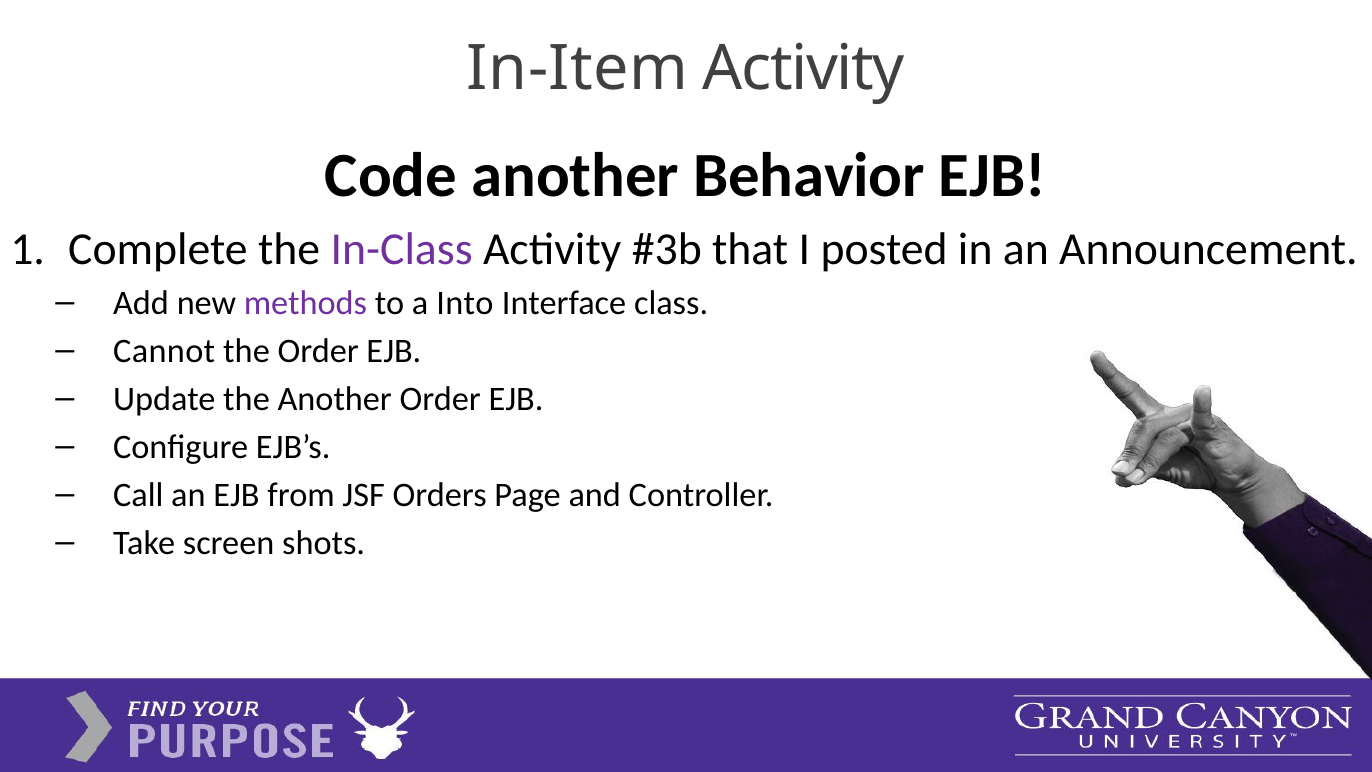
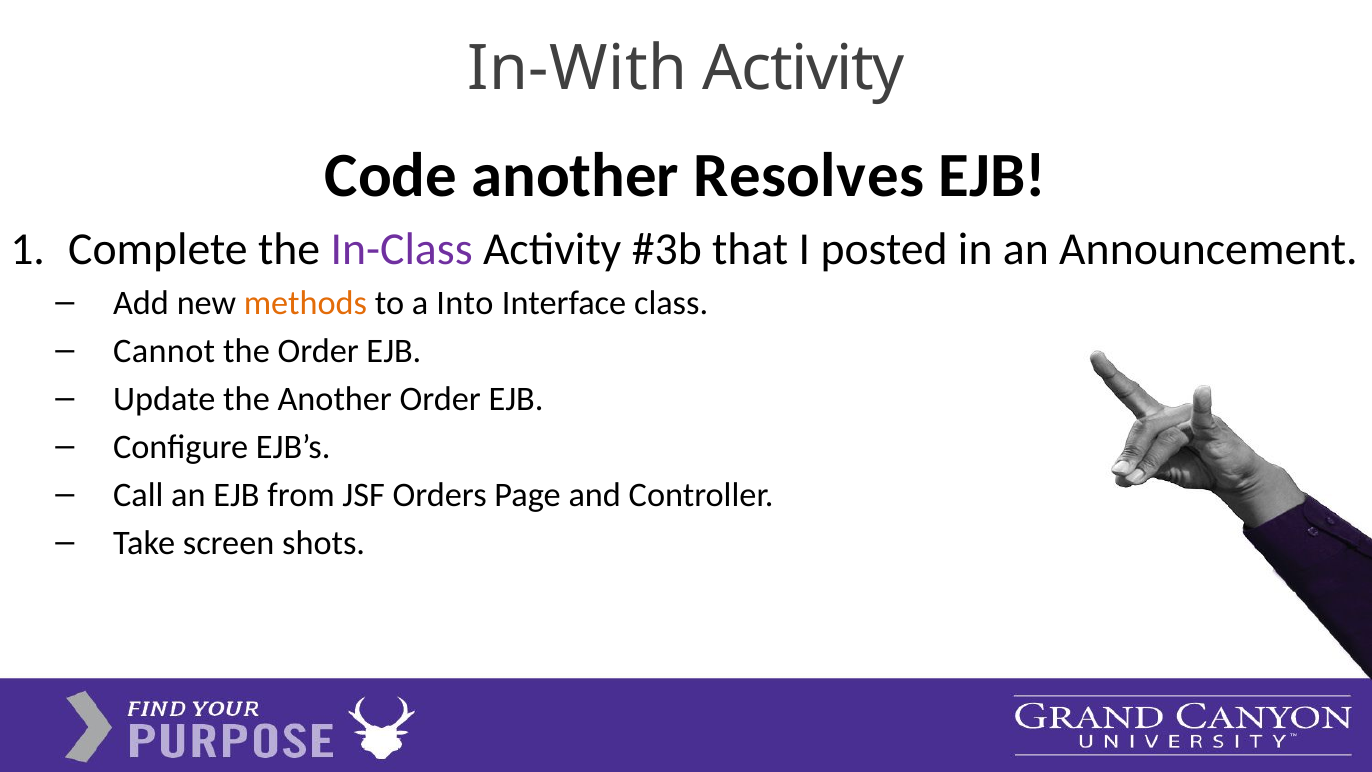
In-Item: In-Item -> In-With
Behavior: Behavior -> Resolves
methods colour: purple -> orange
